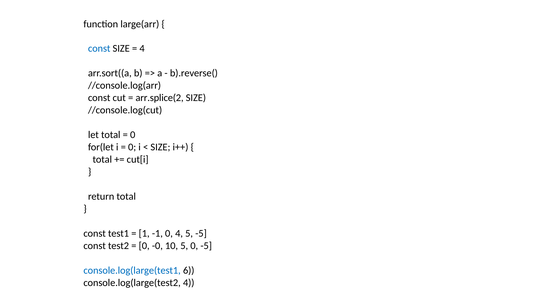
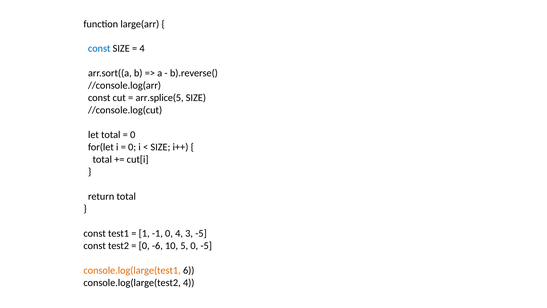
arr.splice(2: arr.splice(2 -> arr.splice(5
4 5: 5 -> 3
-0: -0 -> -6
console.log(large(test1 colour: blue -> orange
